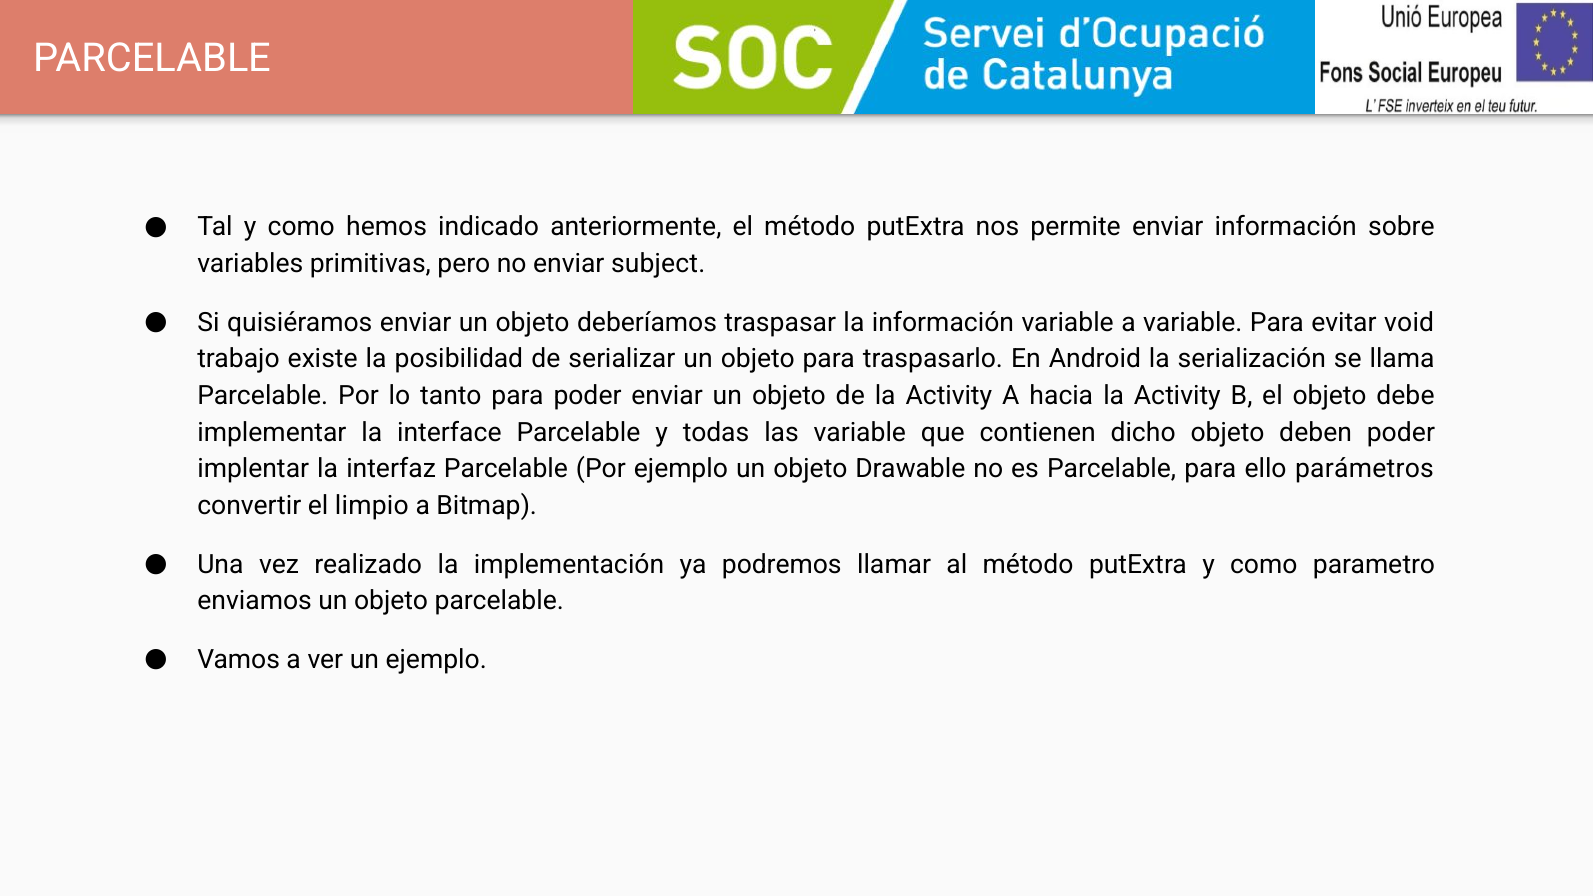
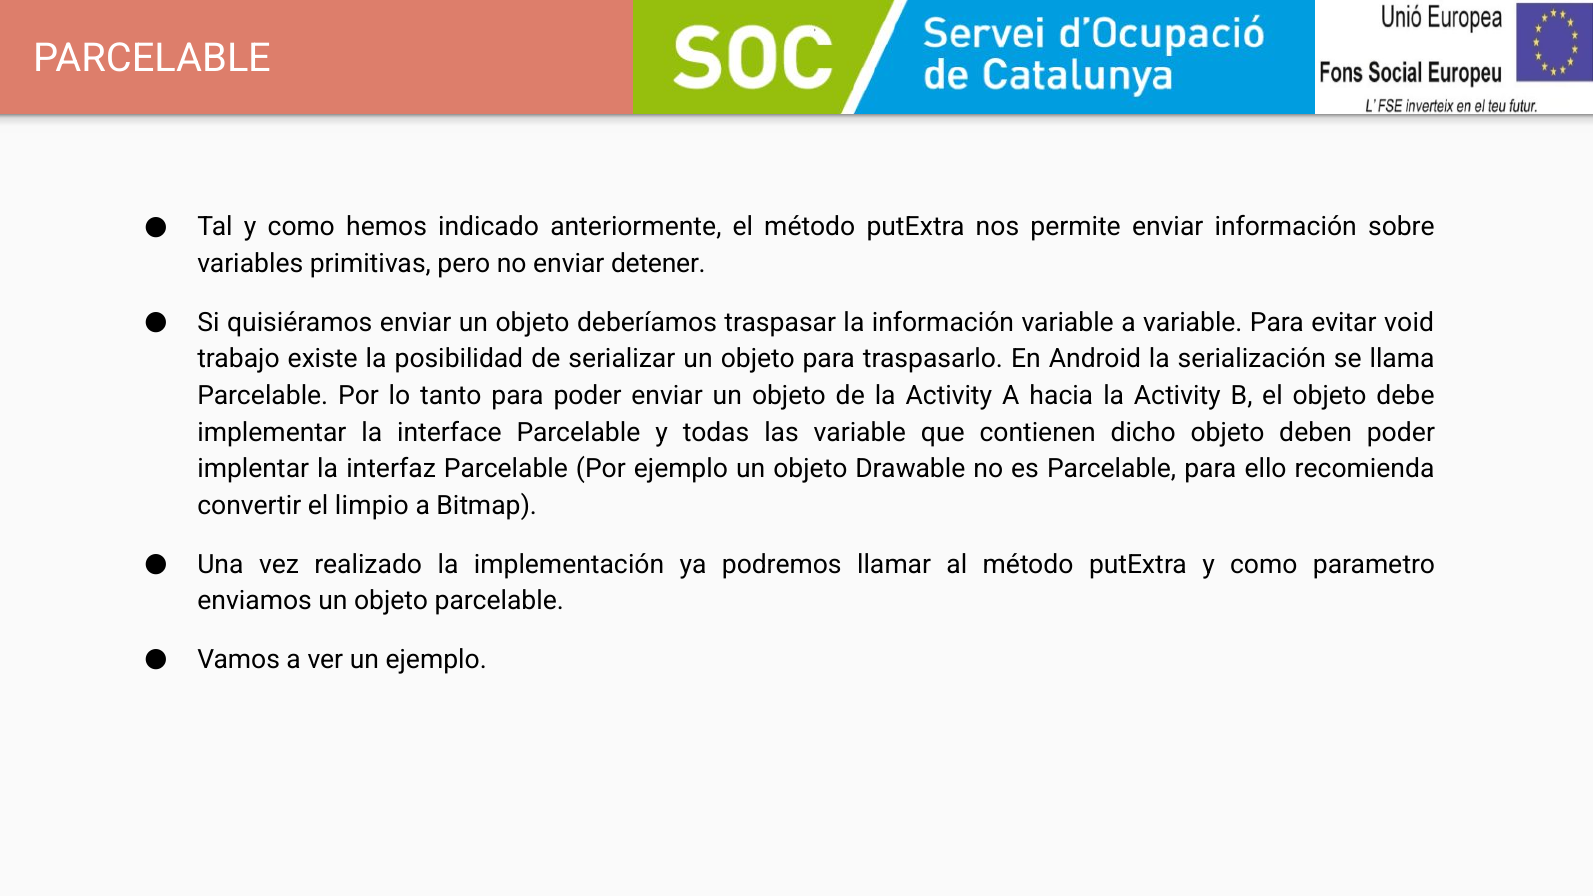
subject: subject -> detener
parámetros: parámetros -> recomienda
